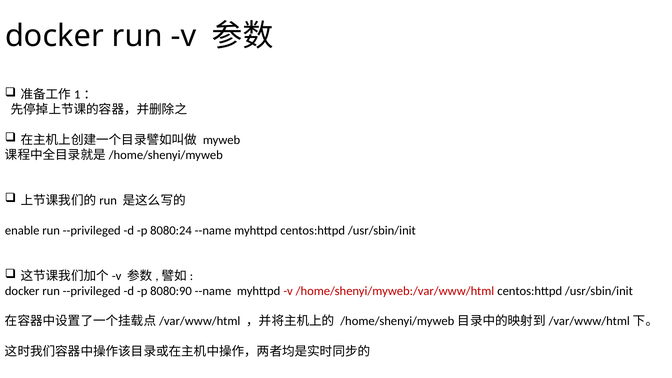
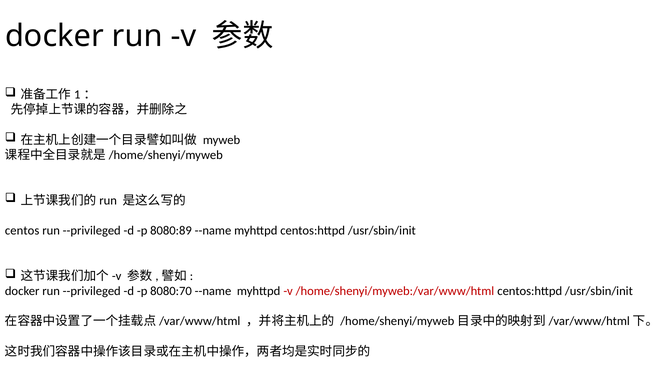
enable: enable -> centos
8080:24: 8080:24 -> 8080:89
8080:90: 8080:90 -> 8080:70
